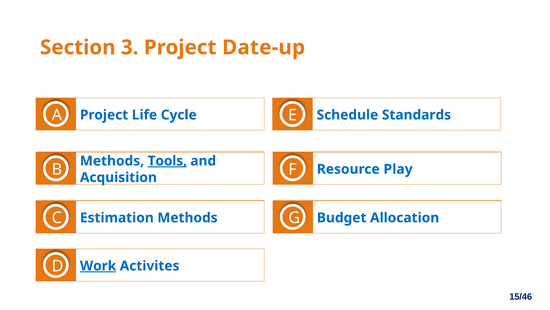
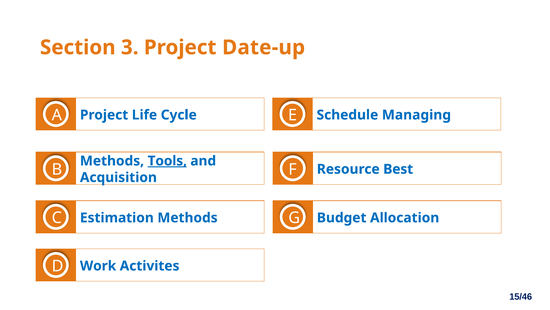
Standards: Standards -> Managing
Play: Play -> Best
Work underline: present -> none
